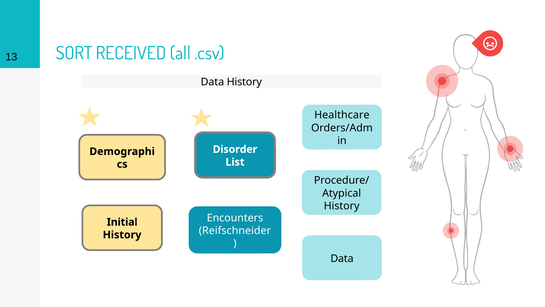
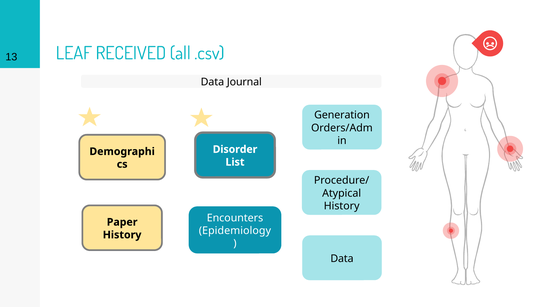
SORT: SORT -> LEAF
Data History: History -> Journal
Healthcare: Healthcare -> Generation
Initial: Initial -> Paper
Reifschneider: Reifschneider -> Epidemiology
